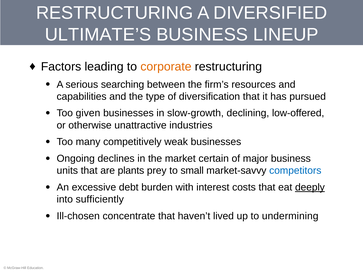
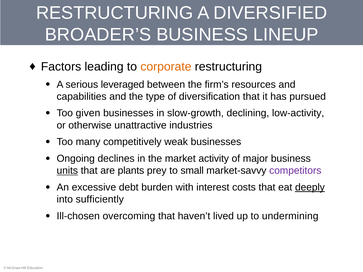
ULTIMATE’S: ULTIMATE’S -> BROADER’S
searching: searching -> leveraged
low-offered: low-offered -> low-activity
certain: certain -> activity
units underline: none -> present
competitors colour: blue -> purple
concentrate: concentrate -> overcoming
